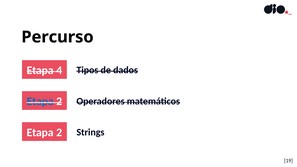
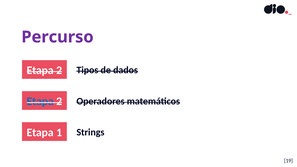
Percurso colour: black -> purple
4 at (59, 70): 4 -> 2
2 at (59, 132): 2 -> 1
